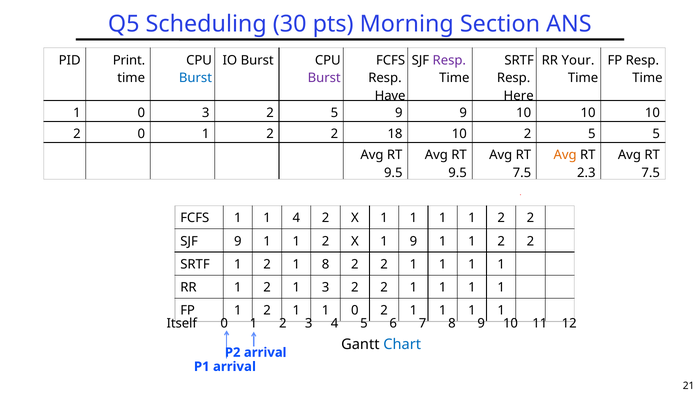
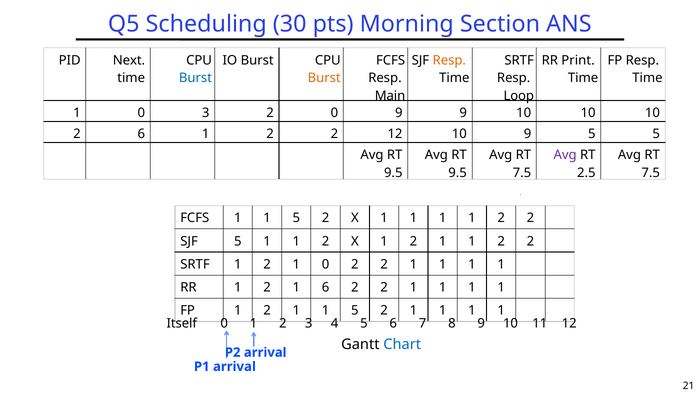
Print: Print -> Next
Resp at (449, 60) colour: purple -> orange
Your: Your -> Print
Burst at (324, 78) colour: purple -> orange
Have: Have -> Main
Here: Here -> Loop
3 2 5: 5 -> 0
2 0: 0 -> 6
2 18: 18 -> 12
2 at (528, 134): 2 -> 9
Avg at (565, 155) colour: orange -> purple
2.3: 2.3 -> 2.5
FCFS 1 1 4: 4 -> 5
SJF 9: 9 -> 5
X 1 9: 9 -> 2
2 1 8: 8 -> 0
1 3: 3 -> 6
2 1 1 0: 0 -> 5
